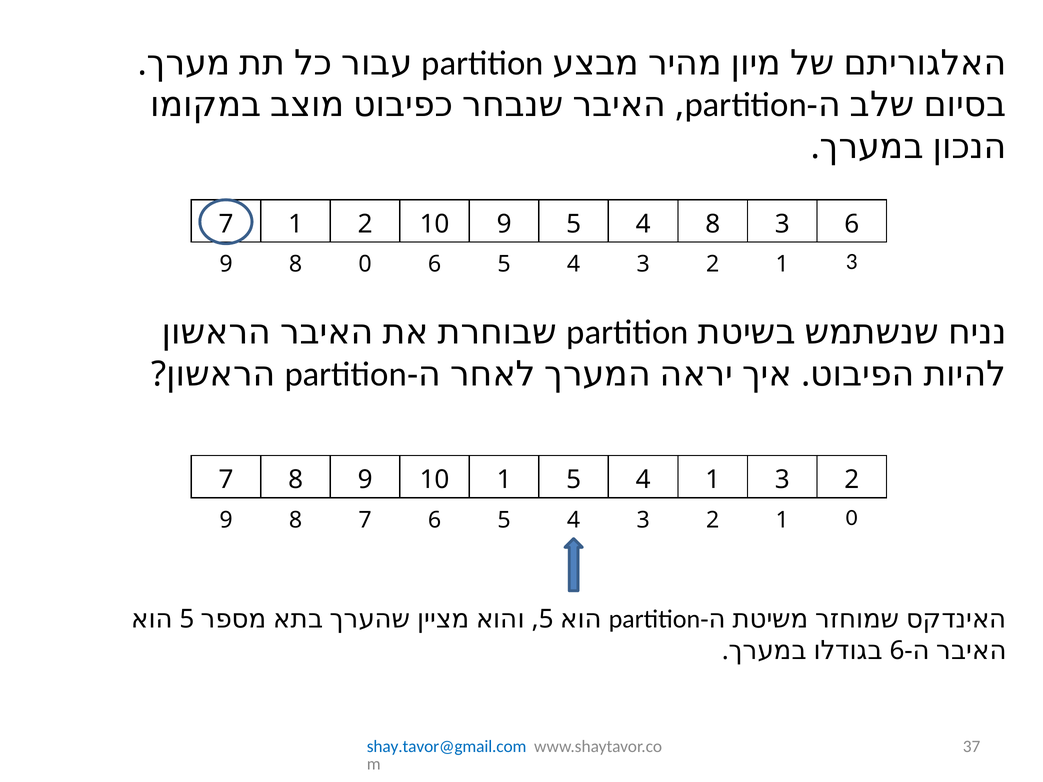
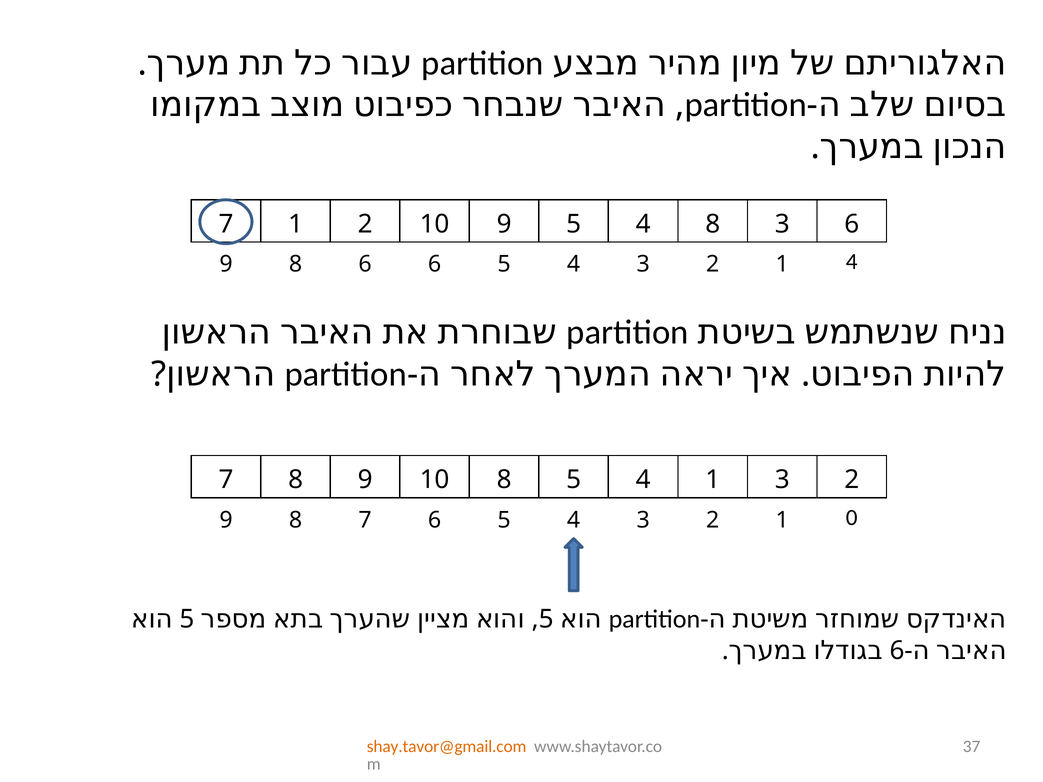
8 0: 0 -> 6
2 1 3: 3 -> 4
10 1: 1 -> 8
shay.tavor@gmail.com colour: blue -> orange
